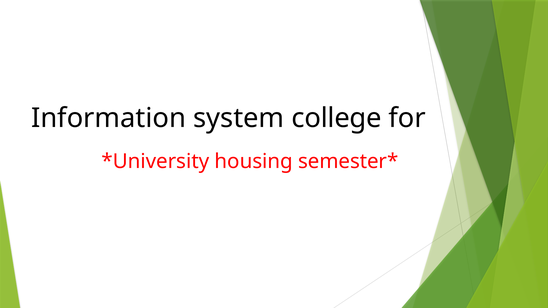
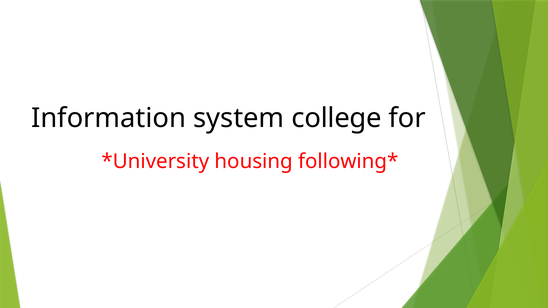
semester: semester -> following
